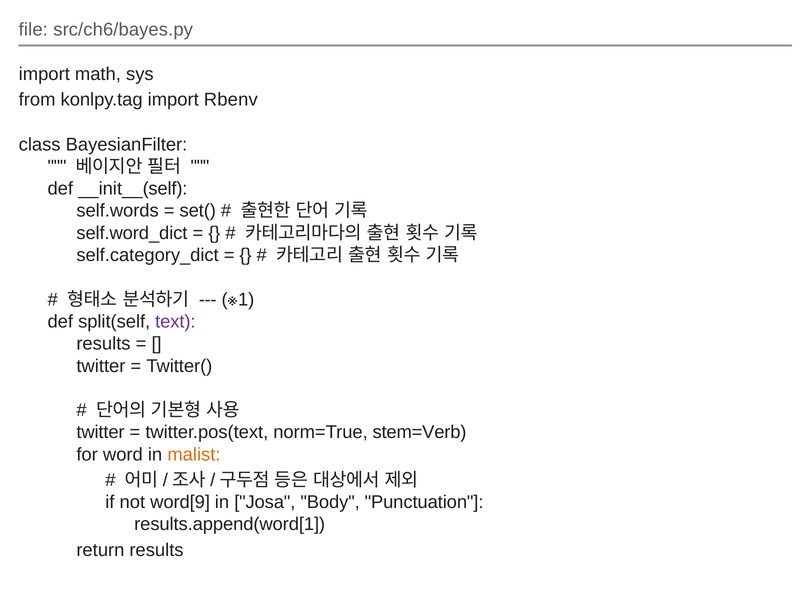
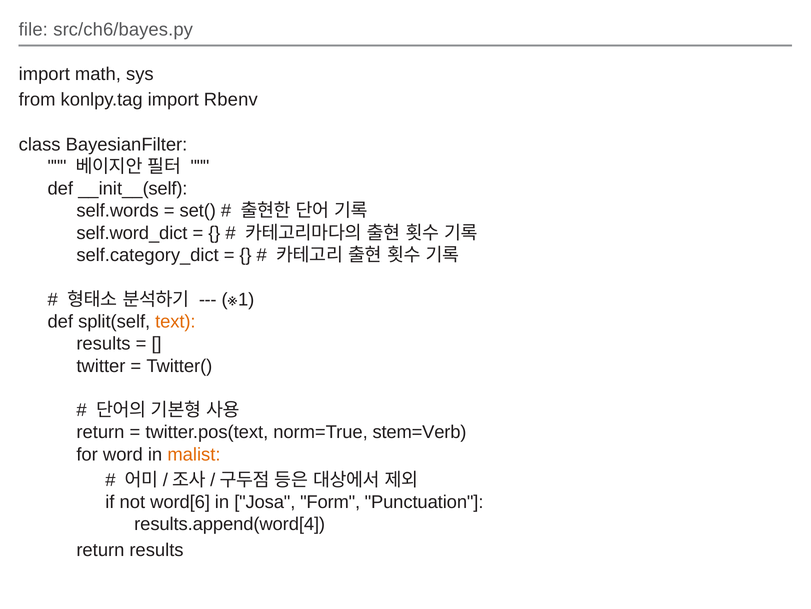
text colour: purple -> orange
twitter at (101, 432): twitter -> return
word[9: word[9 -> word[6
Body: Body -> Form
results.append(word[1: results.append(word[1 -> results.append(word[4
